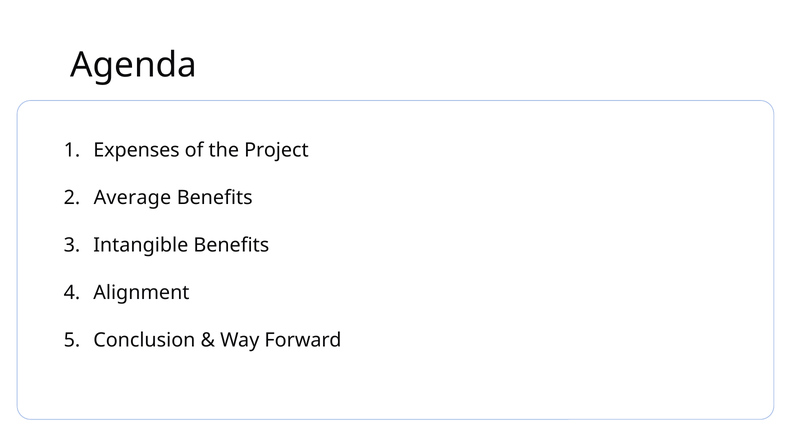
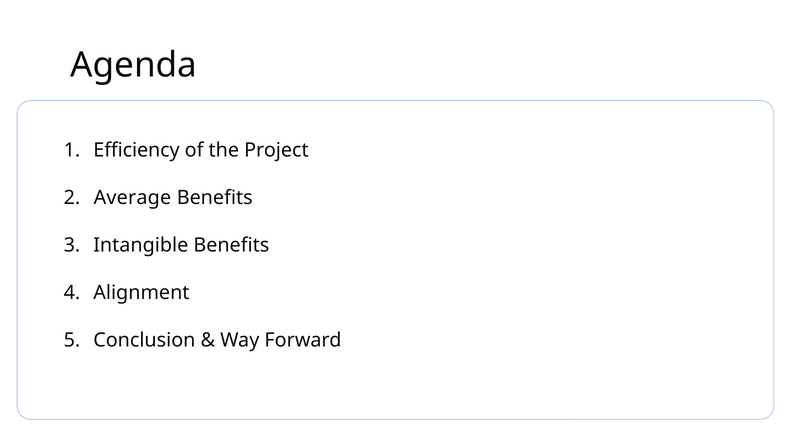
Expenses: Expenses -> Efficiency
